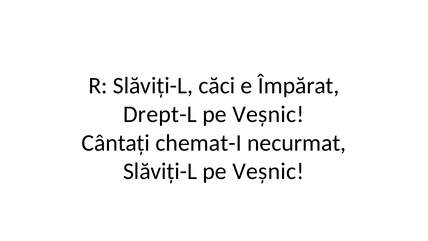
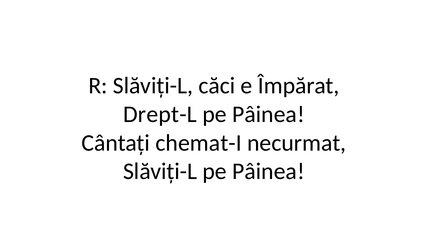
Veșnic at (268, 114): Veșnic -> Pâinea
Slăviți-L pe Veșnic: Veșnic -> Pâinea
